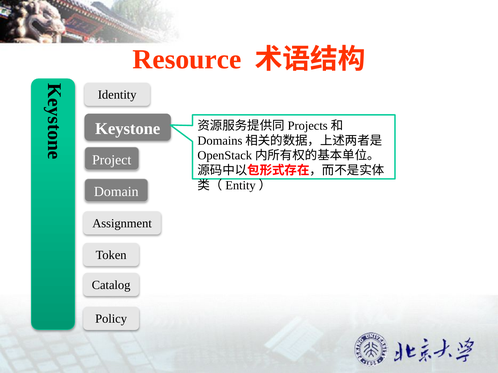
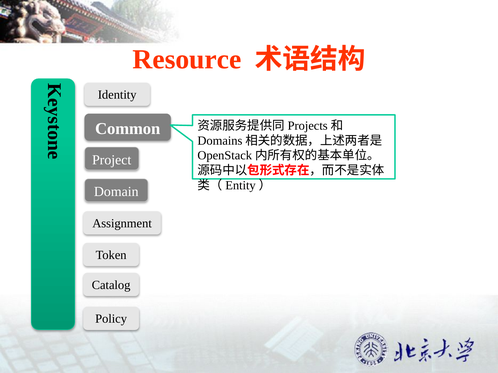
Keystone: Keystone -> Common
